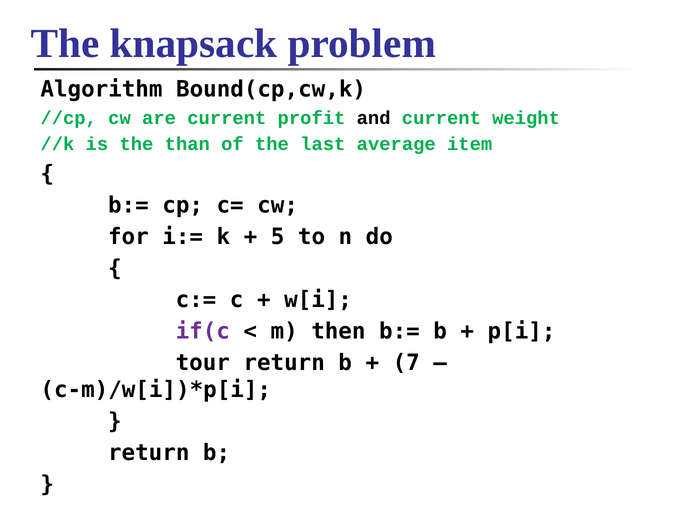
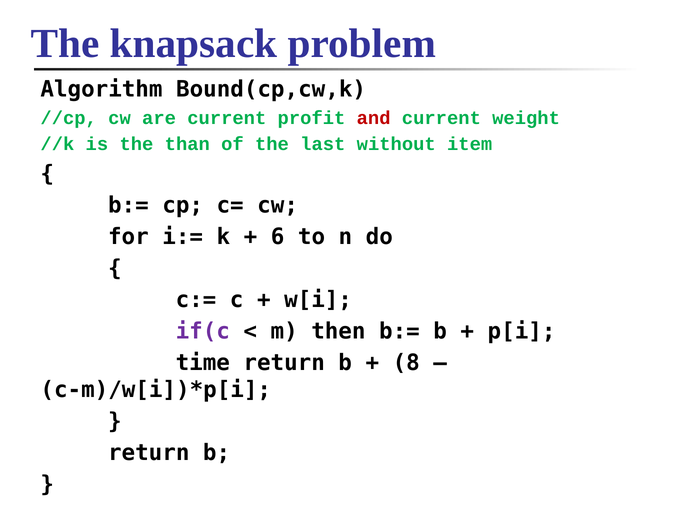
and colour: black -> red
average: average -> without
5: 5 -> 6
tour: tour -> time
7: 7 -> 8
